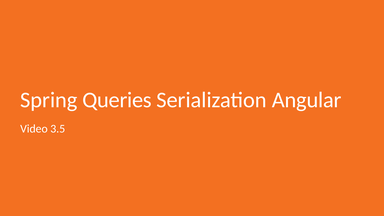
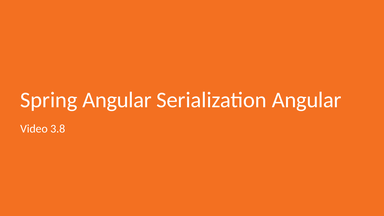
Spring Queries: Queries -> Angular
3.5: 3.5 -> 3.8
